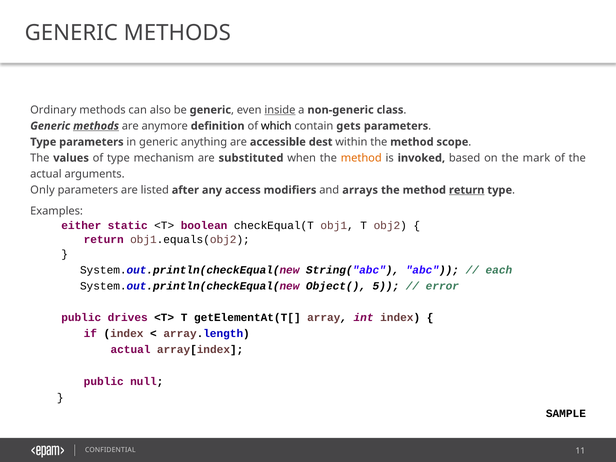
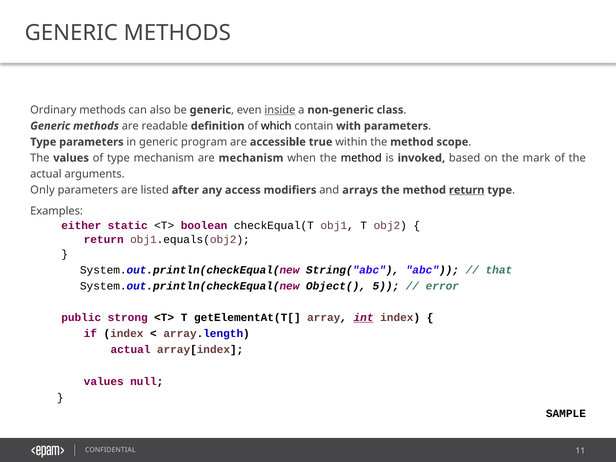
methods at (96, 126) underline: present -> none
anymore: anymore -> readable
gets: gets -> with
anything: anything -> program
dest: dest -> true
are substituted: substituted -> mechanism
method at (361, 158) colour: orange -> black
each: each -> that
drives: drives -> strong
int underline: none -> present
public at (104, 382): public -> values
